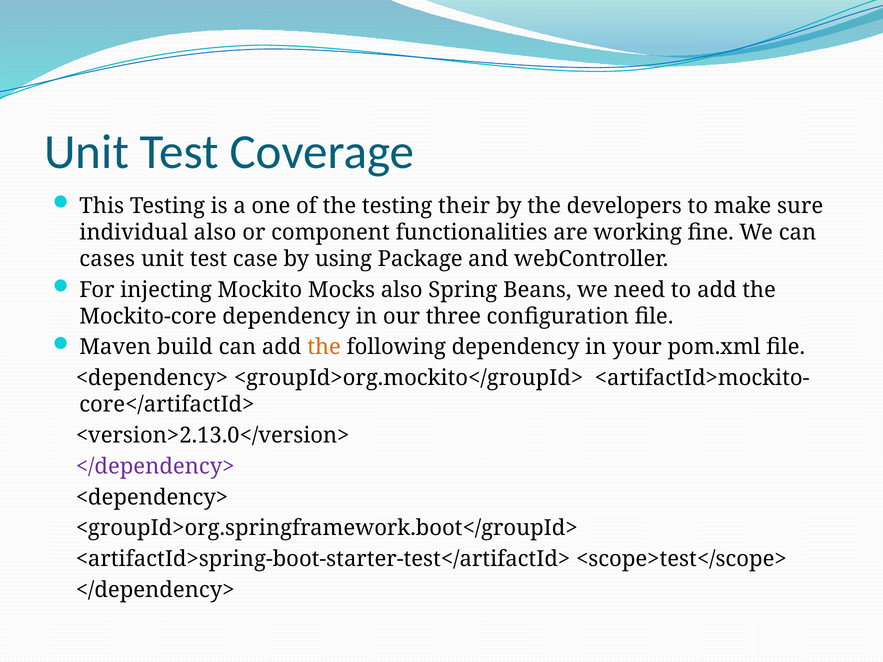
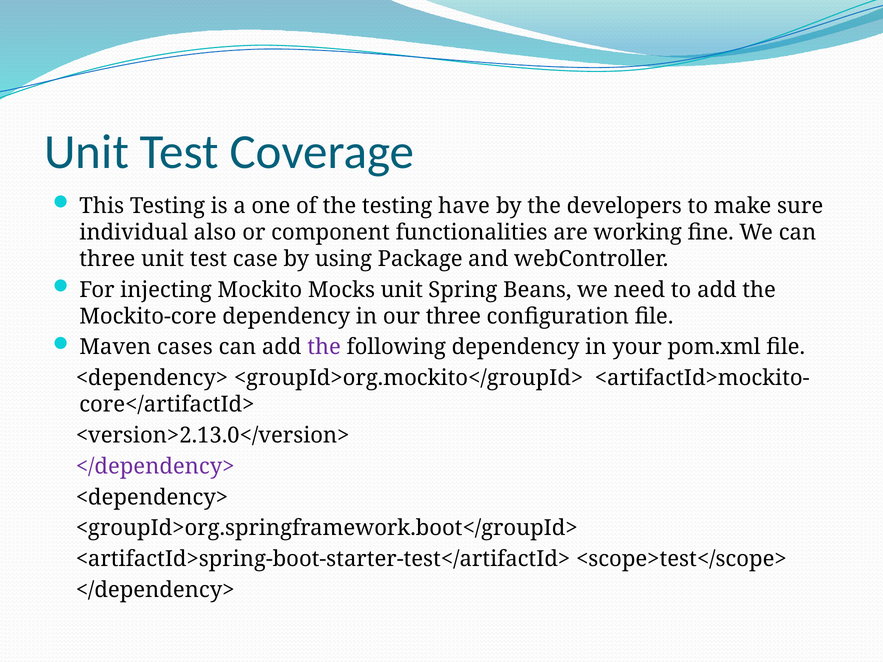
their: their -> have
cases at (107, 259): cases -> three
Mocks also: also -> unit
build: build -> cases
the at (324, 347) colour: orange -> purple
